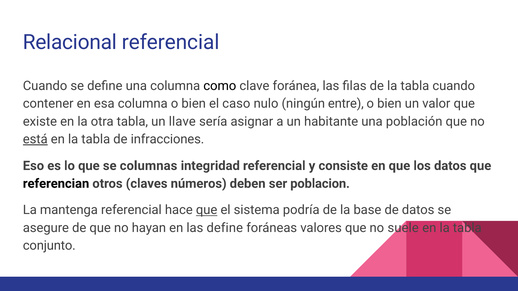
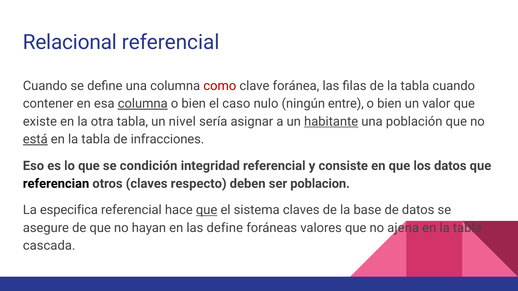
como colour: black -> red
columna at (143, 104) underline: none -> present
llave: llave -> nivel
habitante underline: none -> present
columnas: columnas -> condición
números: números -> respecto
mantenga: mantenga -> especifica
sistema podría: podría -> claves
suele: suele -> ajena
conjunto: conjunto -> cascada
